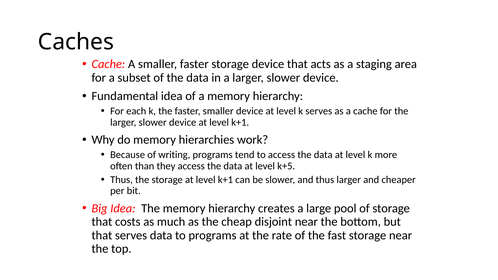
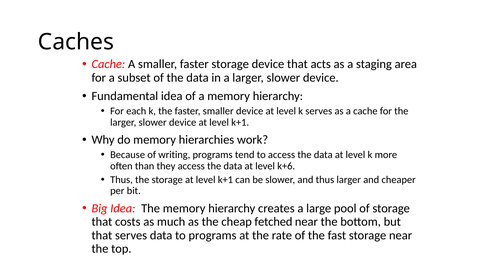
k+5: k+5 -> k+6
disjoint: disjoint -> fetched
